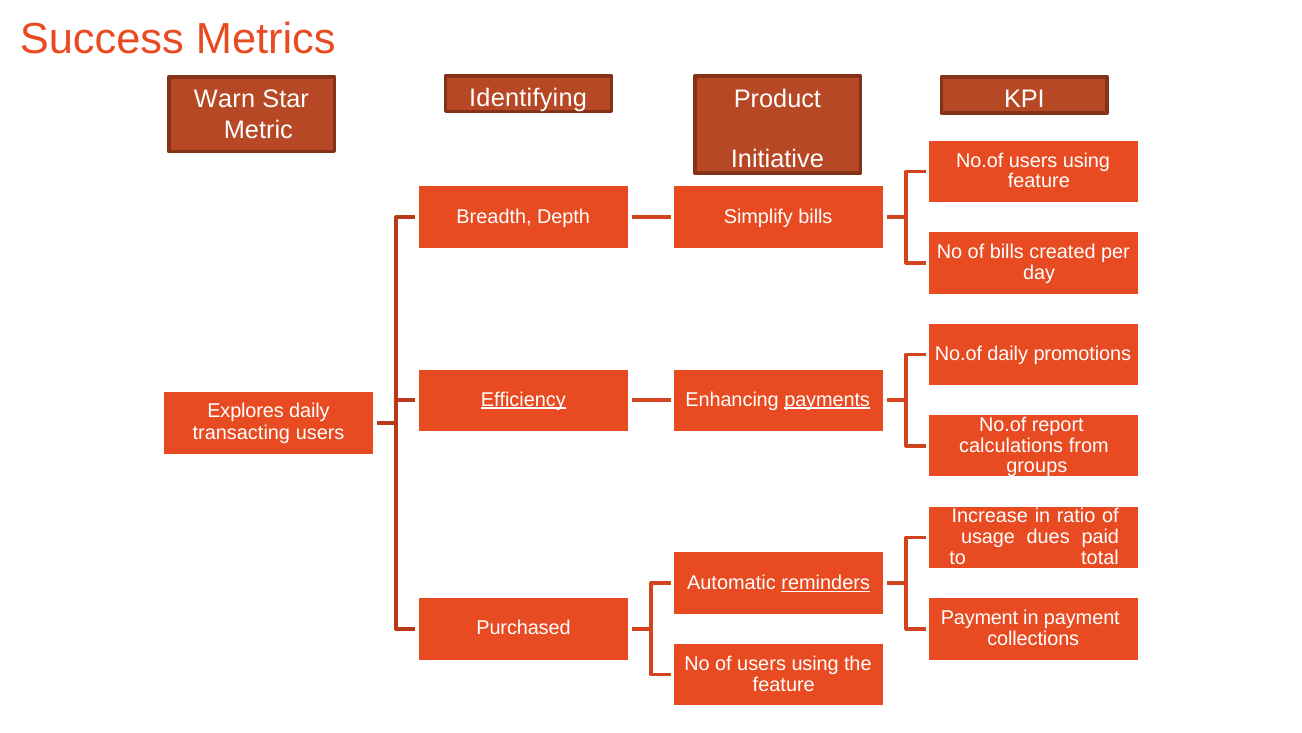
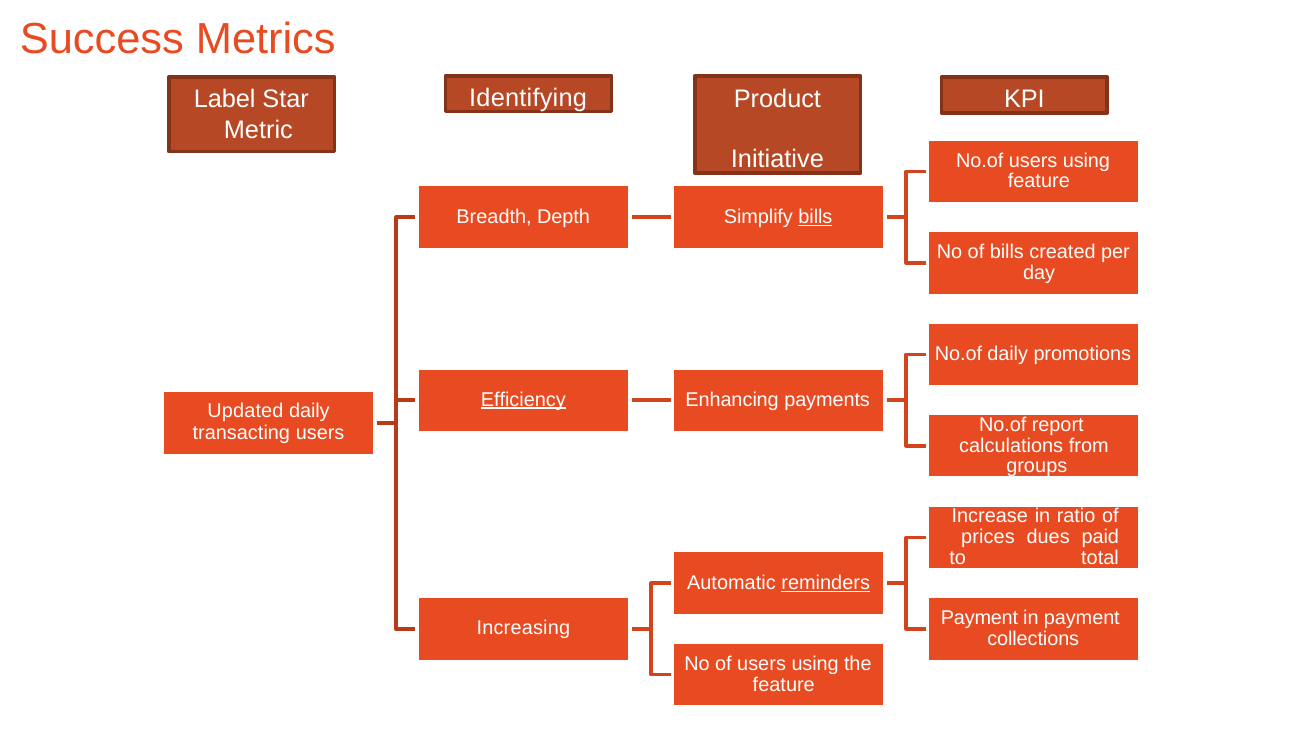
Warn: Warn -> Label
bills at (815, 216) underline: none -> present
payments underline: present -> none
Explores: Explores -> Updated
usage: usage -> prices
Purchased: Purchased -> Increasing
